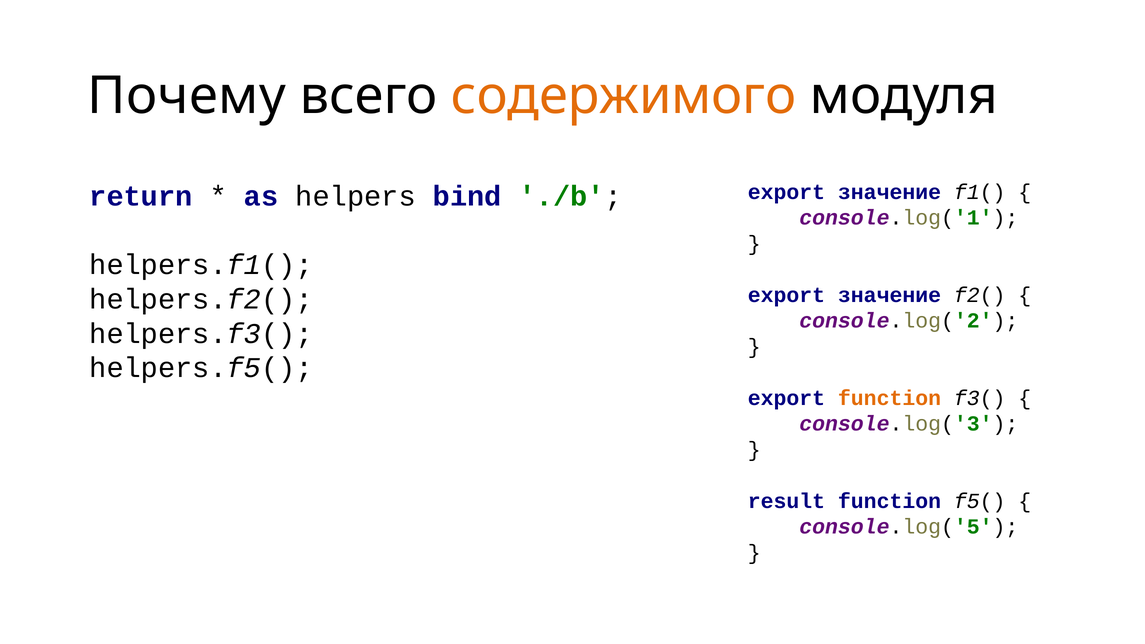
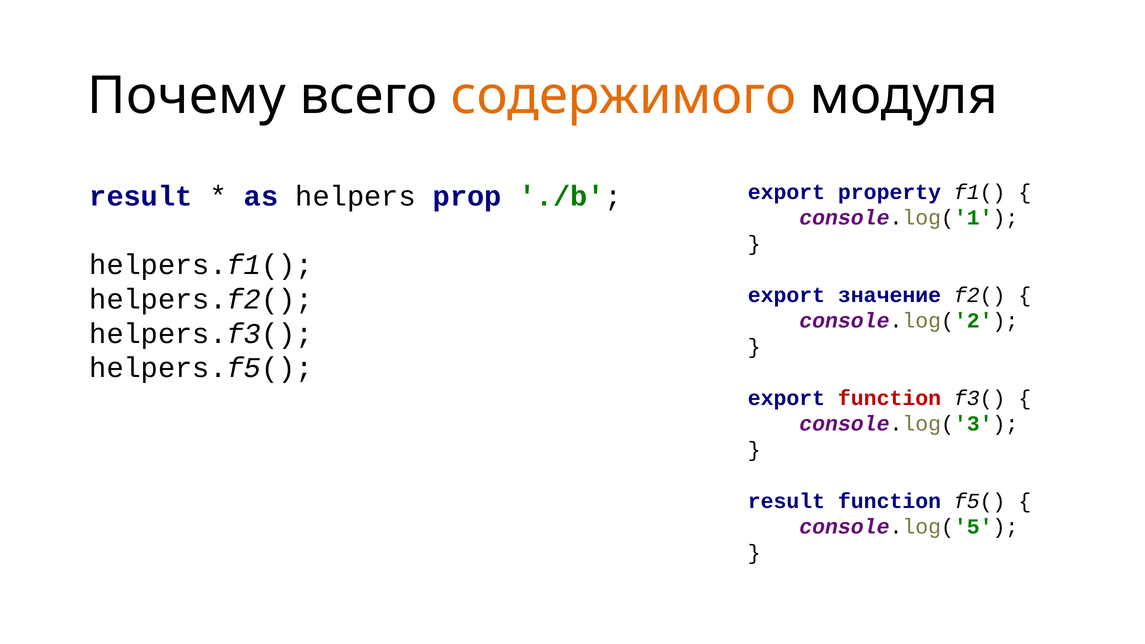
значение at (890, 192): значение -> property
return at (141, 196): return -> result
bind: bind -> prop
function at (890, 398) colour: orange -> red
